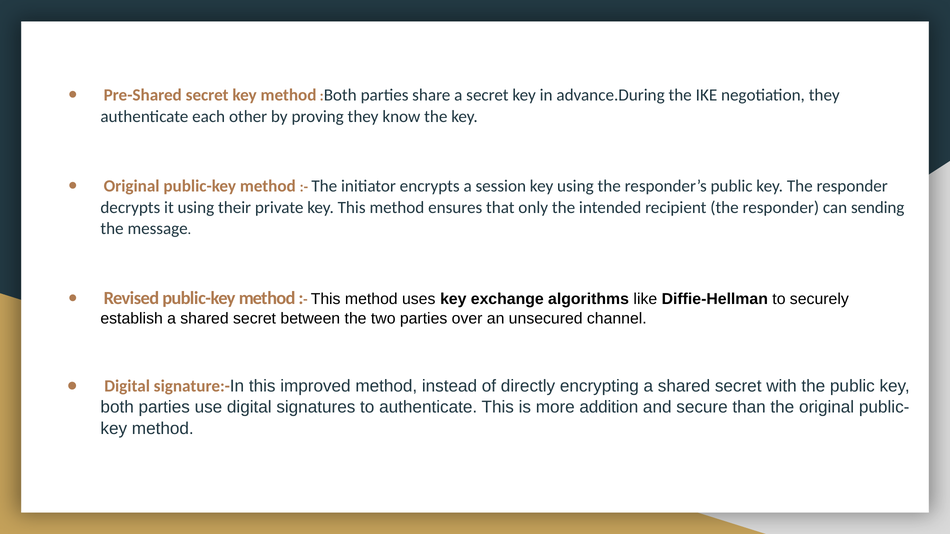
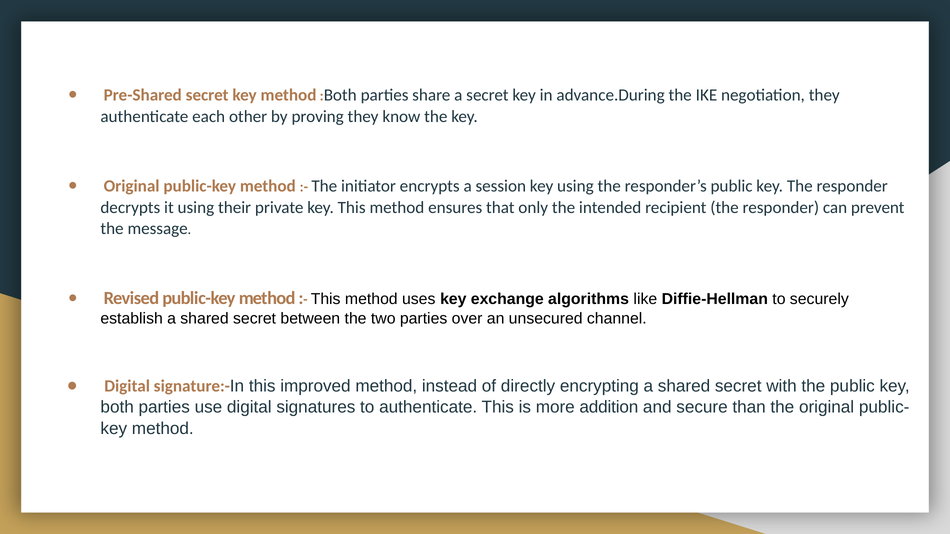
sending: sending -> prevent
